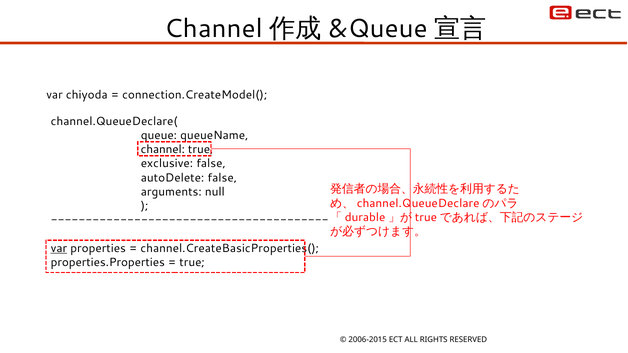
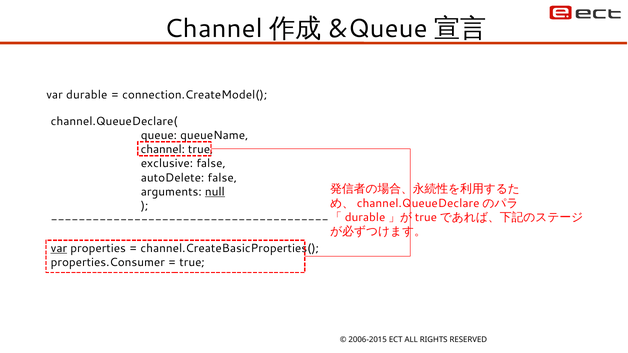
chiyoda: chiyoda -> durable
null underline: none -> present
properties.Properties: properties.Properties -> properties.Consumer
